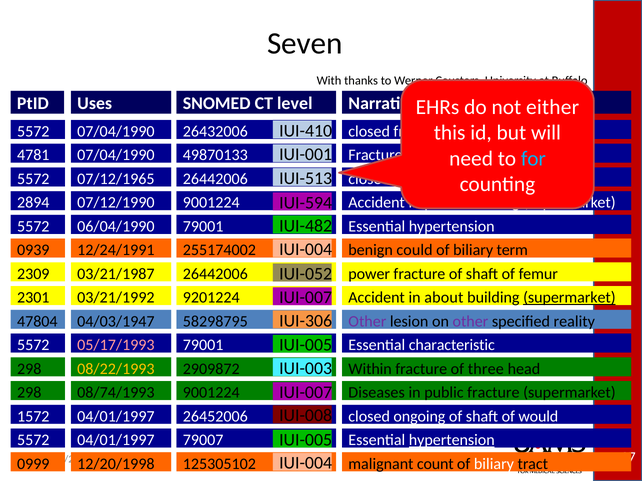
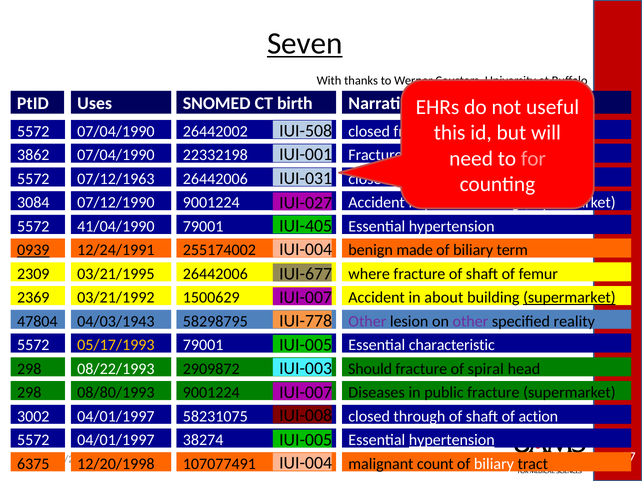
Seven underline: none -> present
level: level -> birth
either: either -> useful
IUI-410: IUI-410 -> IUI-508
26432006: 26432006 -> 26442002
4781: 4781 -> 3862
49870133: 49870133 -> 22332198
for colour: light blue -> pink
IUI-513: IUI-513 -> IUI-031
07/12/1965: 07/12/1965 -> 07/12/1963
IUI-594: IUI-594 -> IUI-027
2894: 2894 -> 3084
IUI-482: IUI-482 -> IUI-405
06/04/1990: 06/04/1990 -> 41/04/1990
0939 underline: none -> present
could: could -> made
IUI-052: IUI-052 -> IUI-677
03/21/1987: 03/21/1987 -> 03/21/1995
power: power -> where
2301: 2301 -> 2369
9201224: 9201224 -> 1500629
IUI-306: IUI-306 -> IUI-778
04/03/1947: 04/03/1947 -> 04/03/1943
05/17/1993 colour: pink -> yellow
08/22/1993 colour: yellow -> white
Within: Within -> Should
of three: three -> spiral
08/74/1993: 08/74/1993 -> 08/80/1993
1572: 1572 -> 3002
26452006: 26452006 -> 58231075
ongoing: ongoing -> through
would: would -> action
79007: 79007 -> 38274
0999: 0999 -> 6375
125305102: 125305102 -> 107077491
